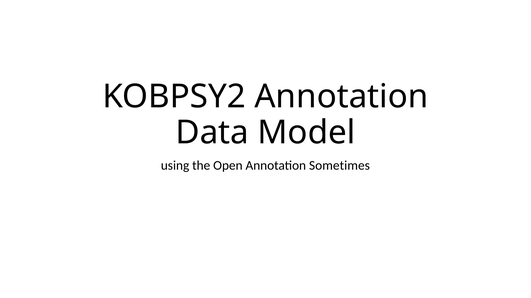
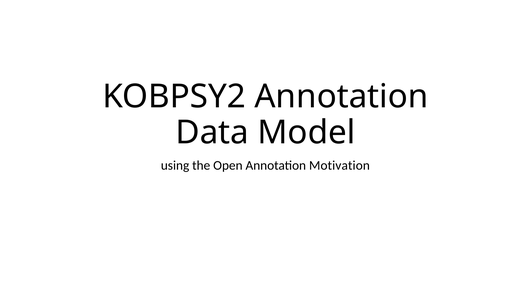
Sometimes: Sometimes -> Motivation
